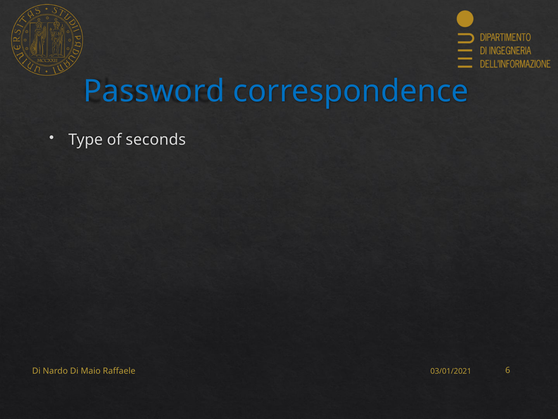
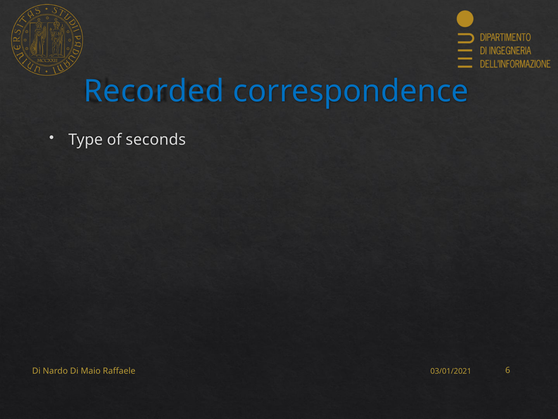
Password: Password -> Recorded
